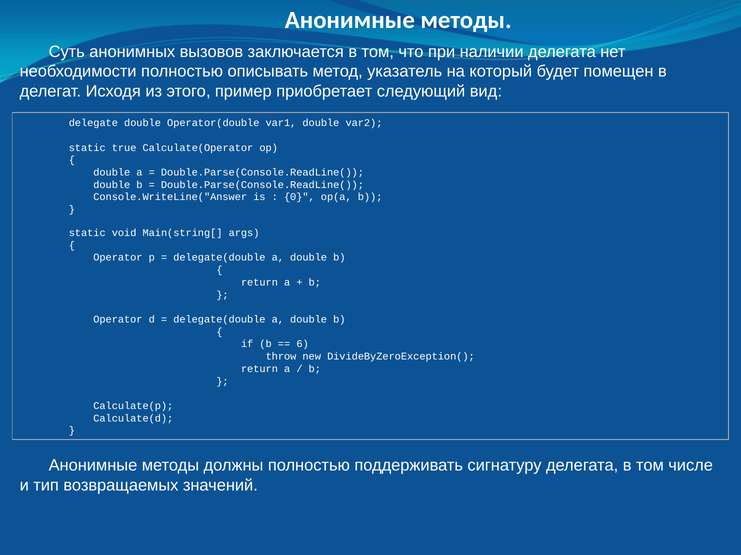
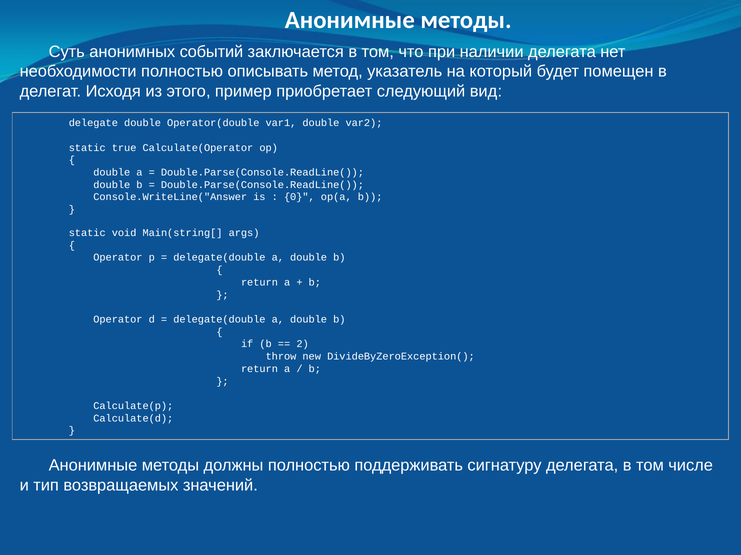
вызовов: вызовов -> событий
6: 6 -> 2
